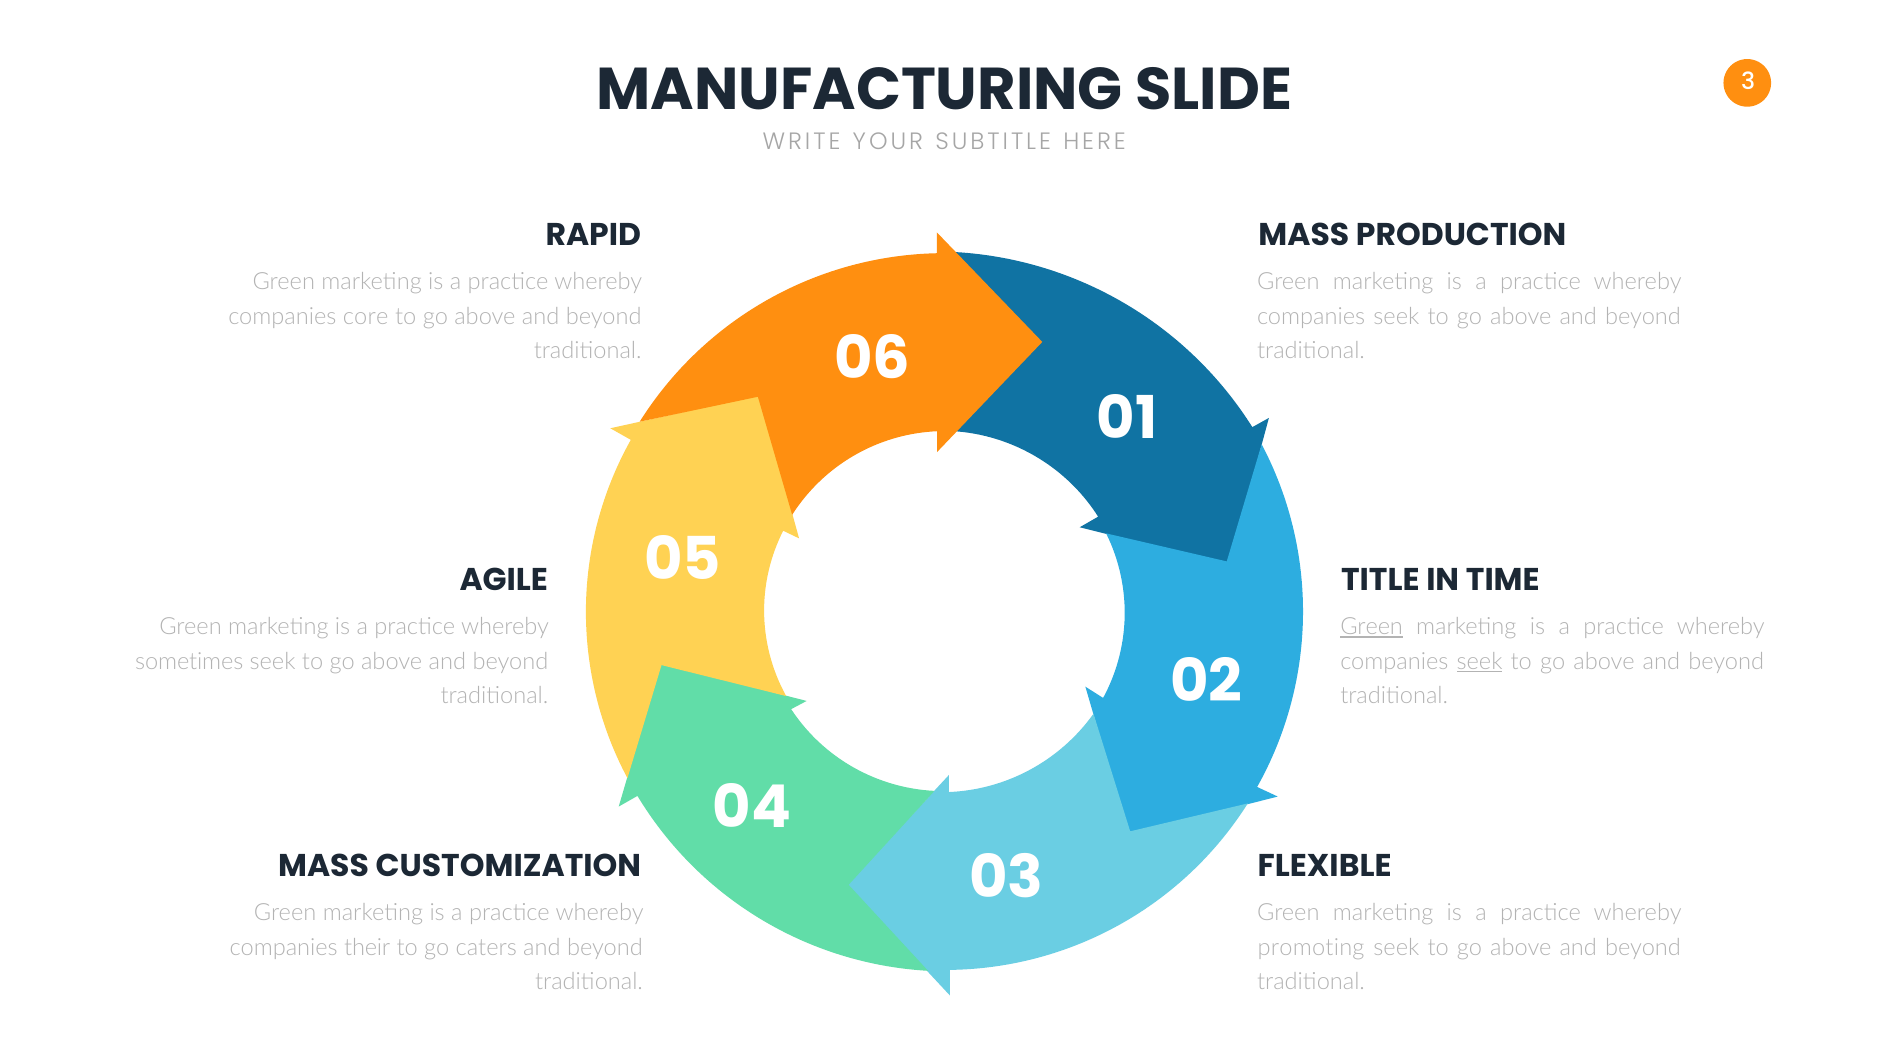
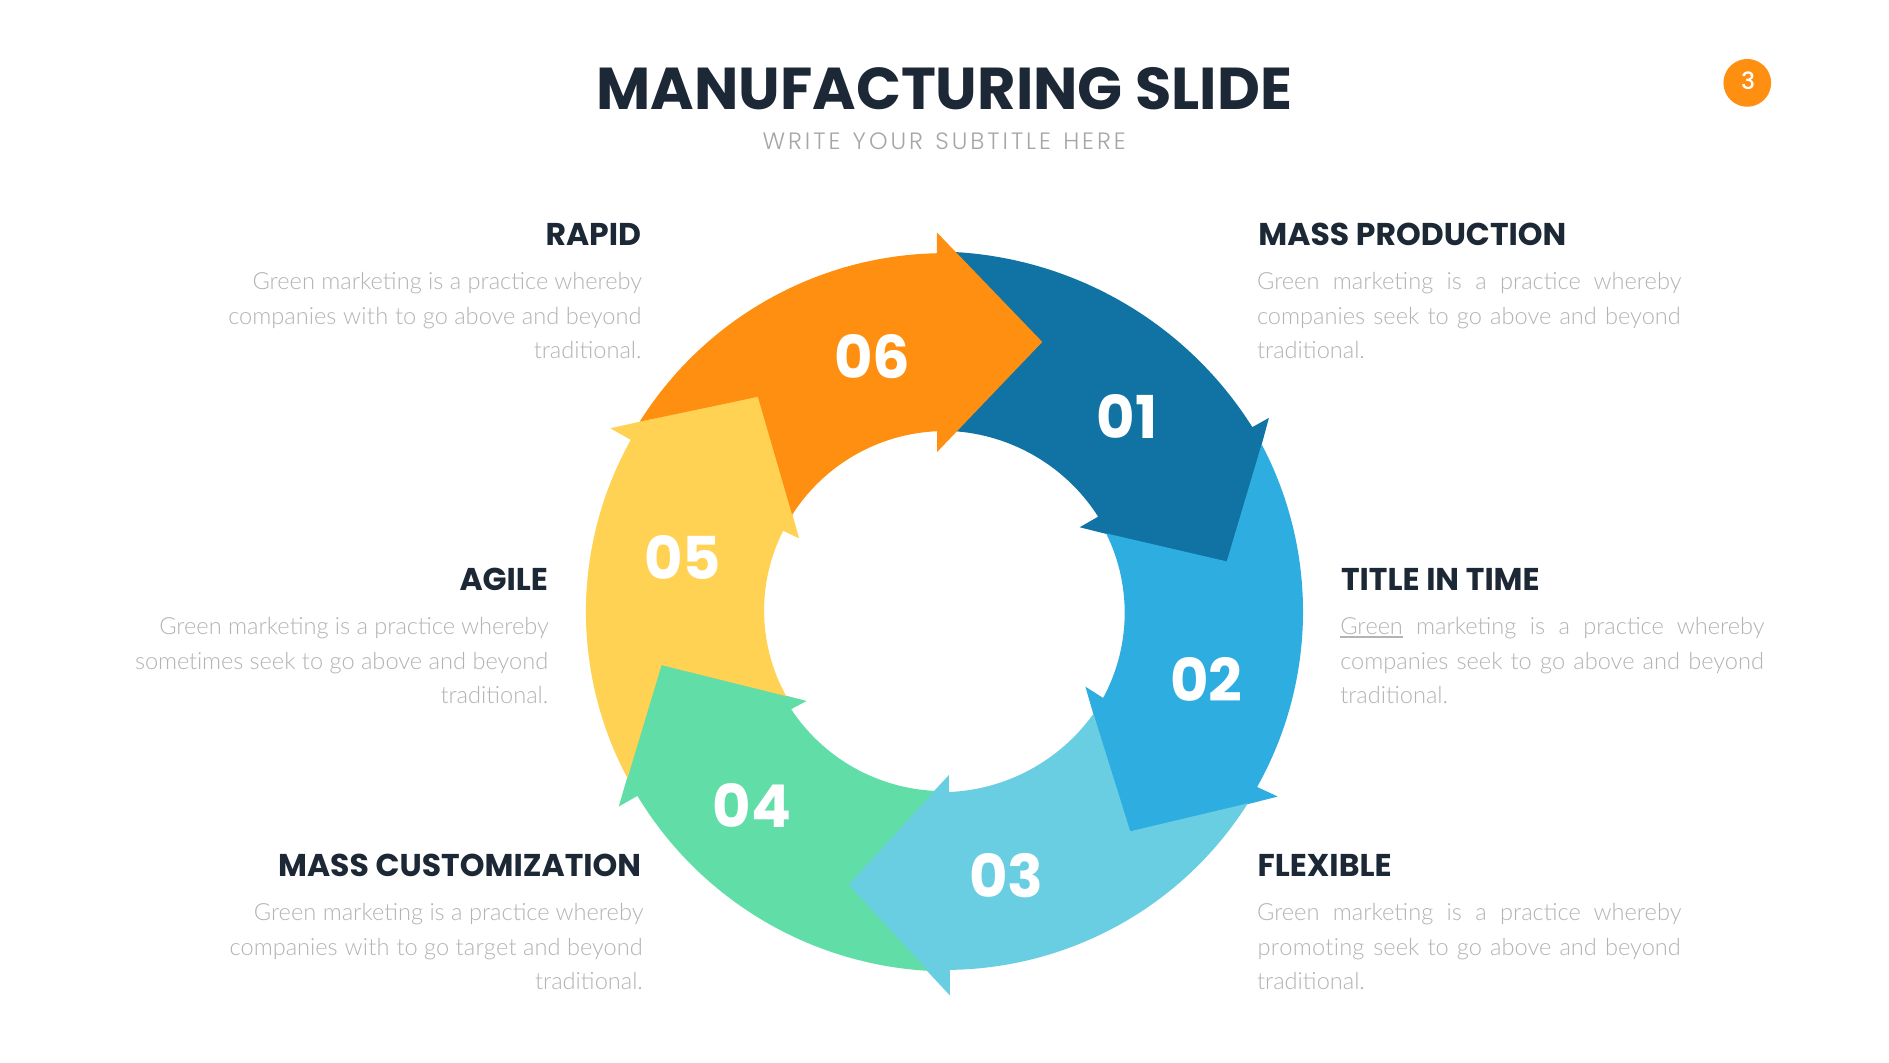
core at (366, 316): core -> with
seek at (1480, 661) underline: present -> none
their at (367, 947): their -> with
caters: caters -> target
